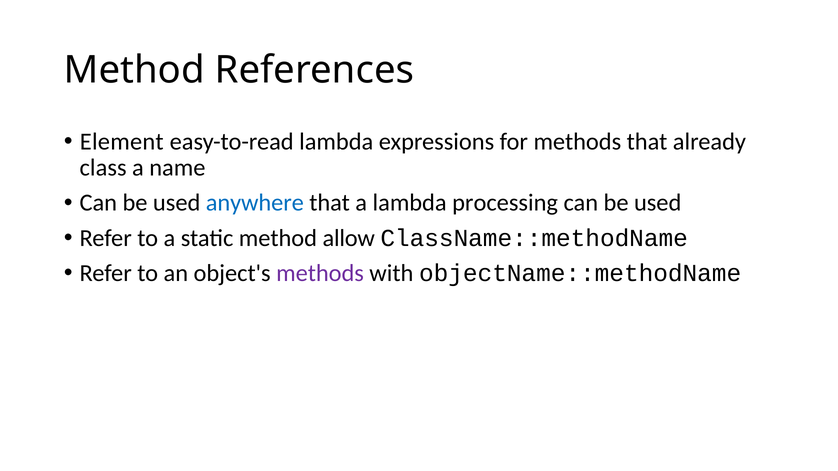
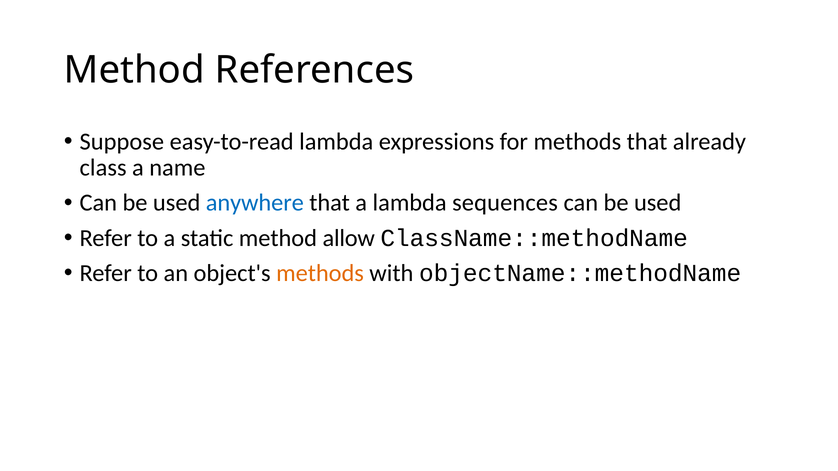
Element: Element -> Suppose
processing: processing -> sequences
methods at (320, 273) colour: purple -> orange
